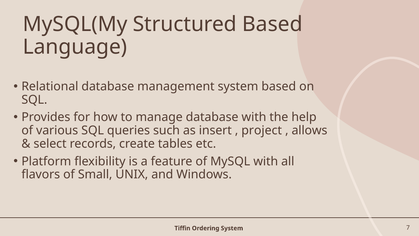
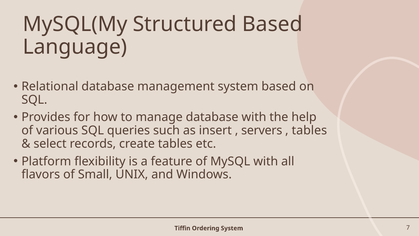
project: project -> servers
allows at (309, 130): allows -> tables
